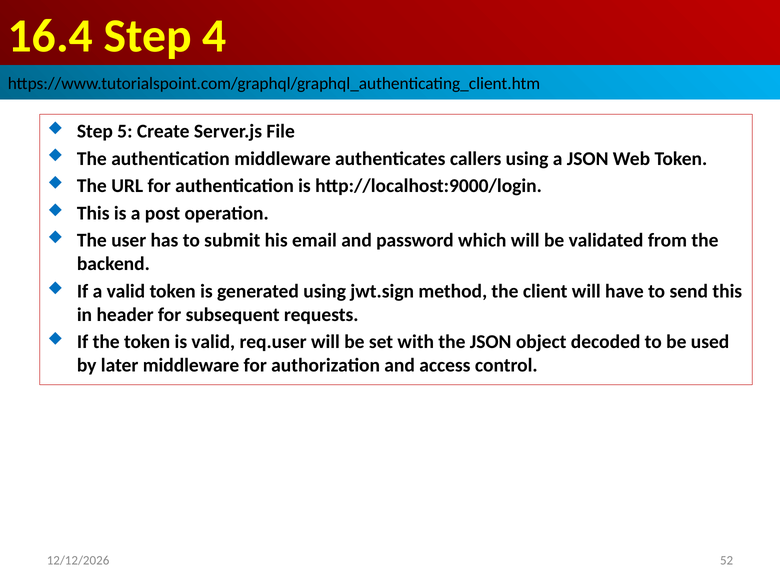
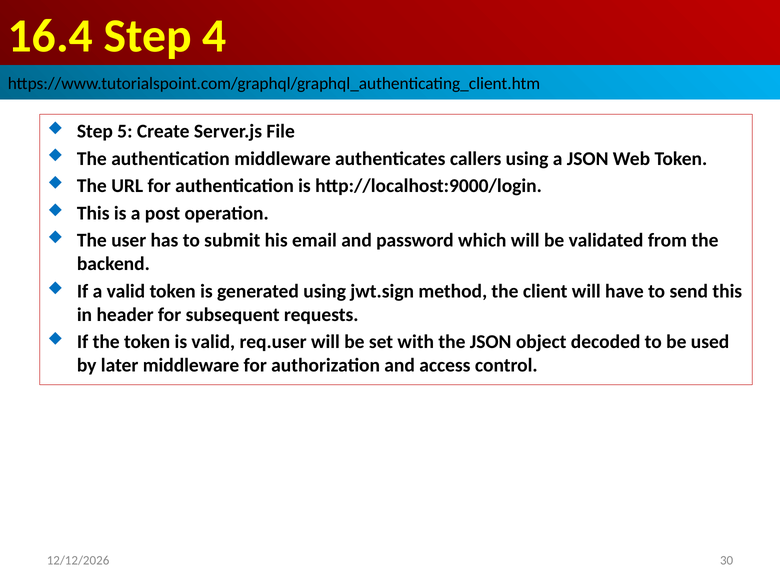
52: 52 -> 30
